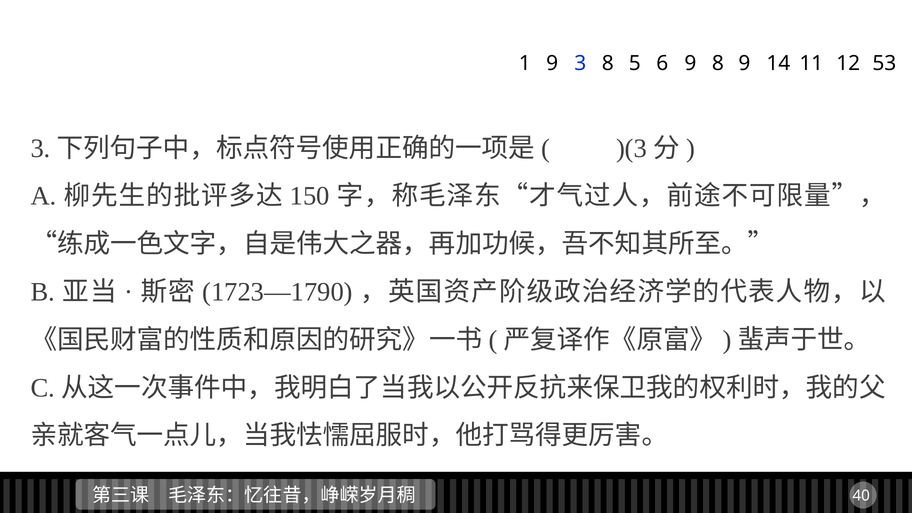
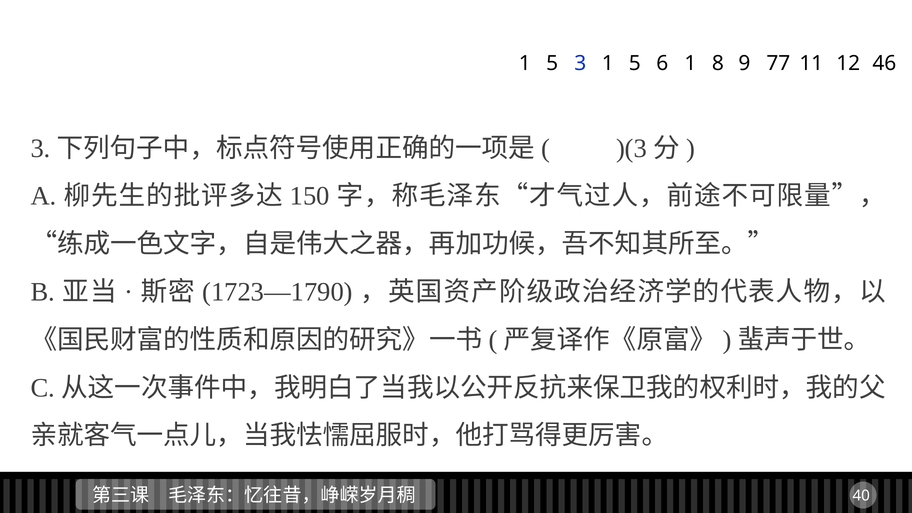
9 at (552, 63): 9 -> 5
3 8: 8 -> 1
6 9: 9 -> 1
14: 14 -> 77
53: 53 -> 46
